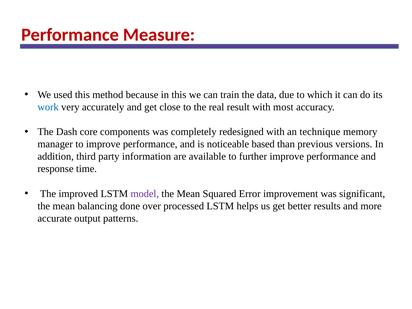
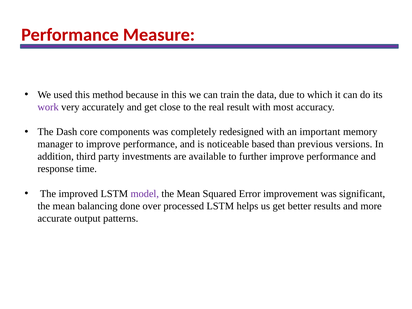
work colour: blue -> purple
technique: technique -> important
information: information -> investments
